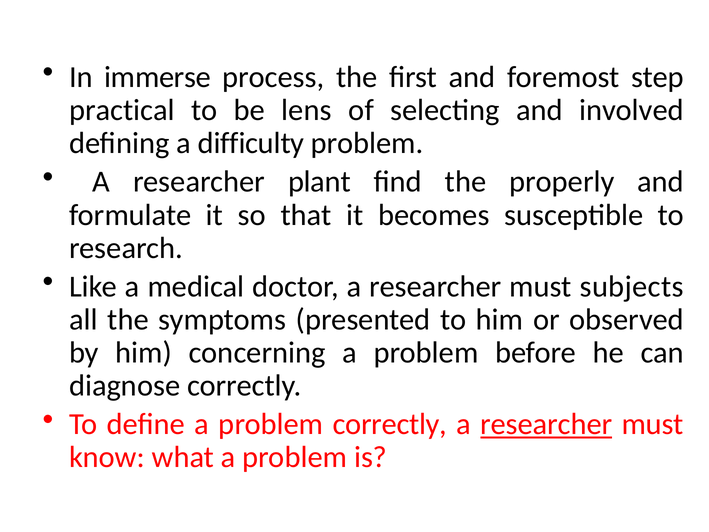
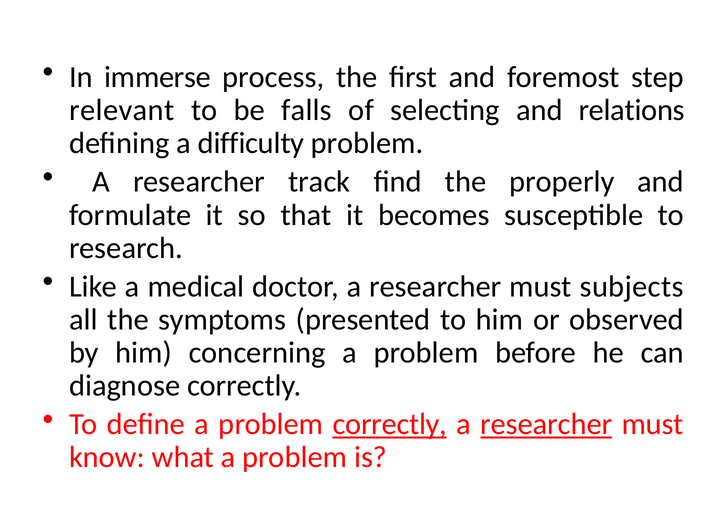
practical: practical -> relevant
lens: lens -> falls
involved: involved -> relations
plant: plant -> track
correctly at (390, 424) underline: none -> present
